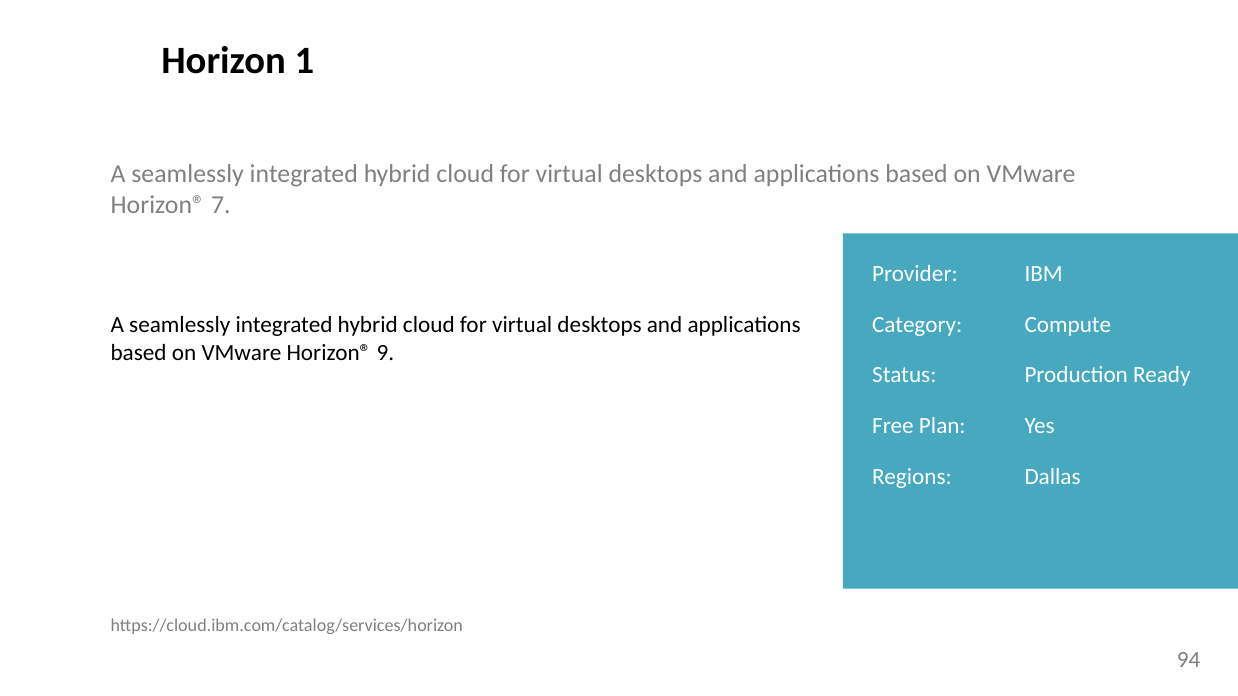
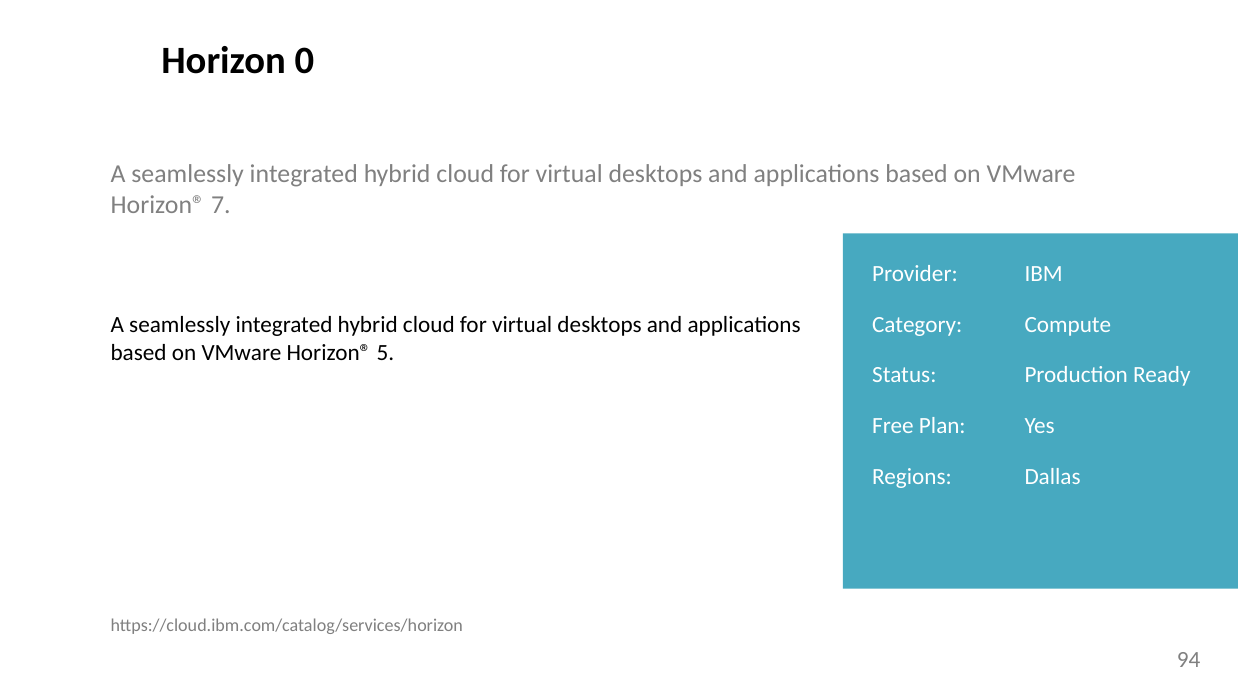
1: 1 -> 0
9: 9 -> 5
